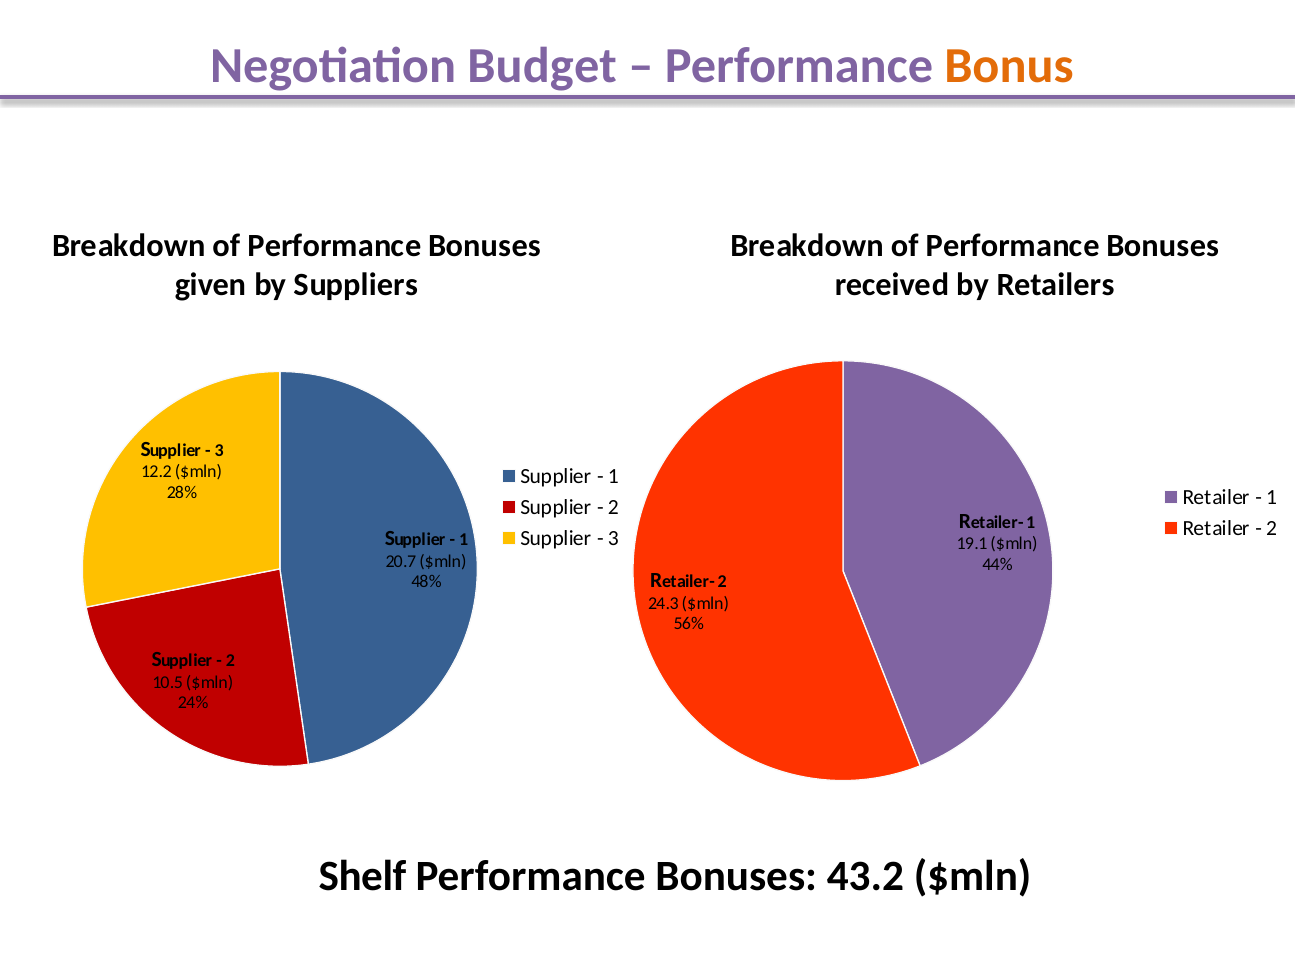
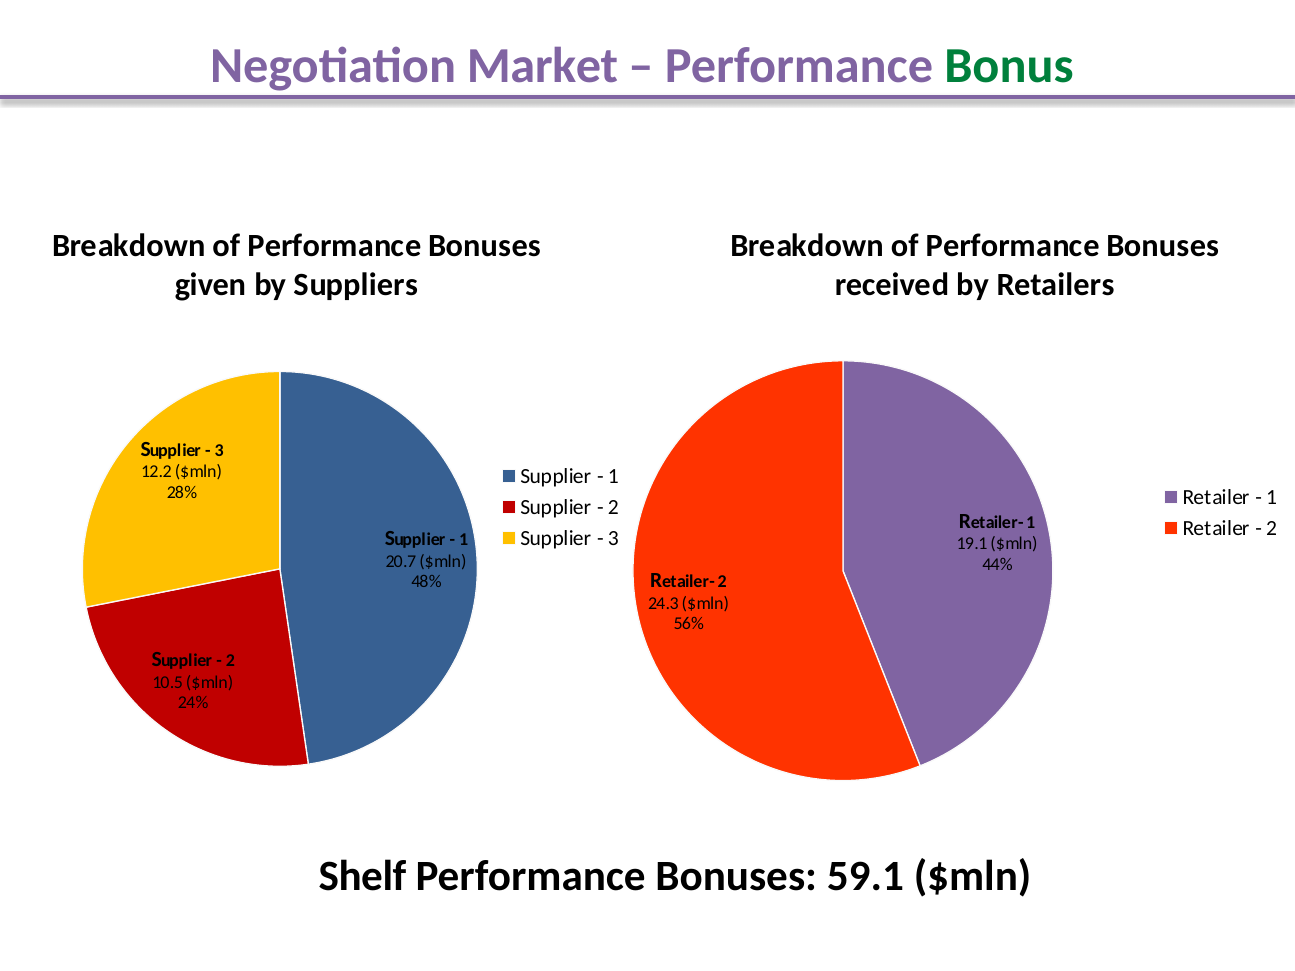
Budget: Budget -> Market
Bonus colour: orange -> green
43.2: 43.2 -> 59.1
